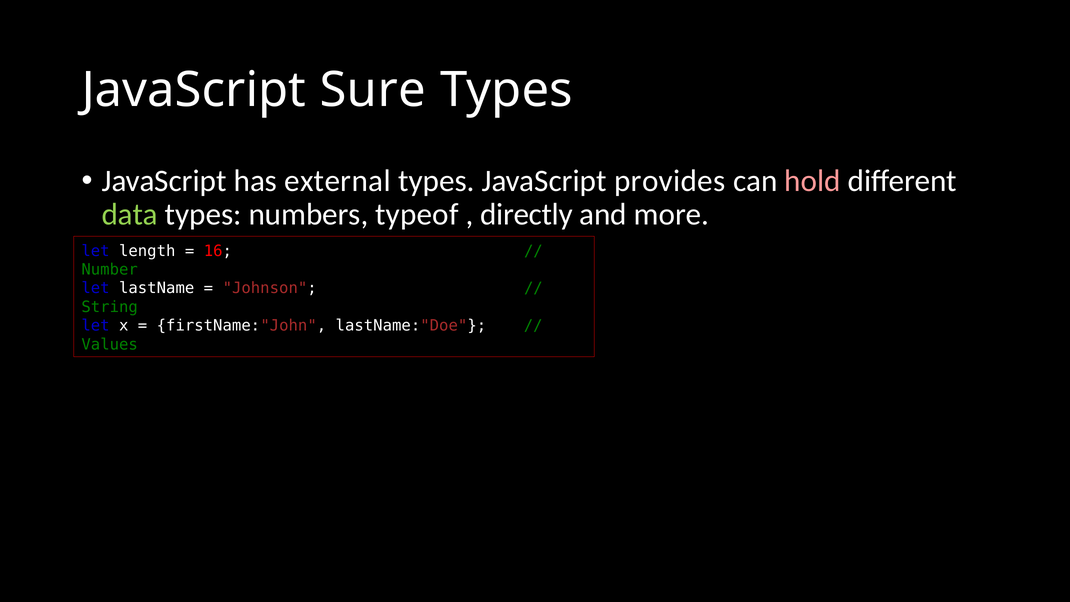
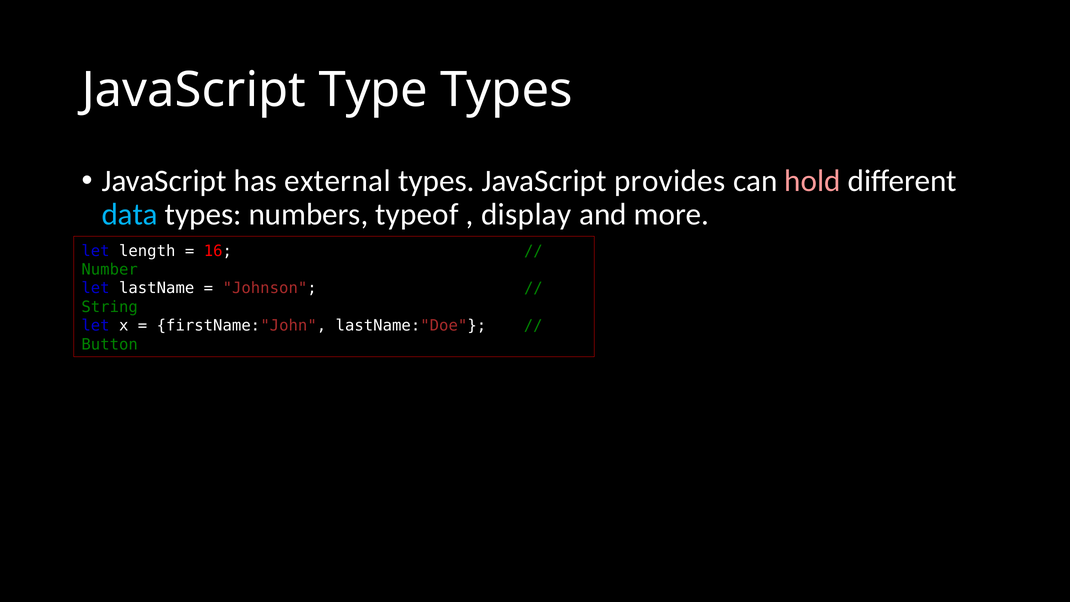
Sure: Sure -> Type
data colour: light green -> light blue
directly: directly -> display
Values: Values -> Button
